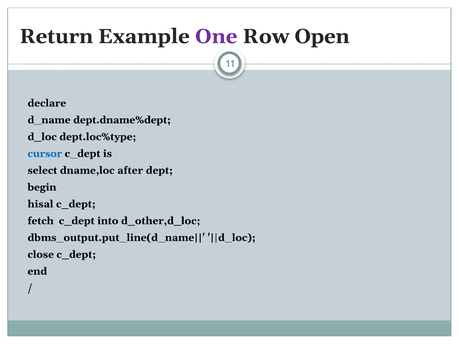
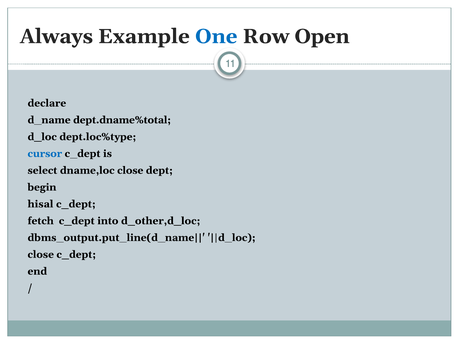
Return: Return -> Always
One colour: purple -> blue
dept.dname%dept: dept.dname%dept -> dept.dname%total
dname,loc after: after -> close
